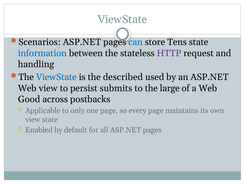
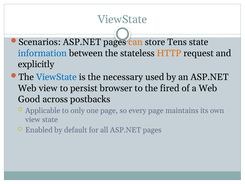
can colour: blue -> orange
HTTP colour: purple -> orange
handling: handling -> explicitly
described: described -> necessary
submits: submits -> browser
large: large -> fired
